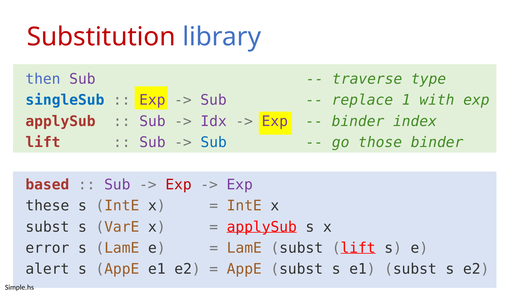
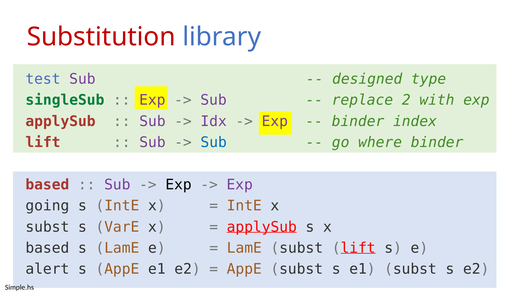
then: then -> test
traverse: traverse -> designed
singleSub colour: blue -> green
1: 1 -> 2
those: those -> where
Exp at (178, 185) colour: red -> black
these: these -> going
error at (47, 248): error -> based
